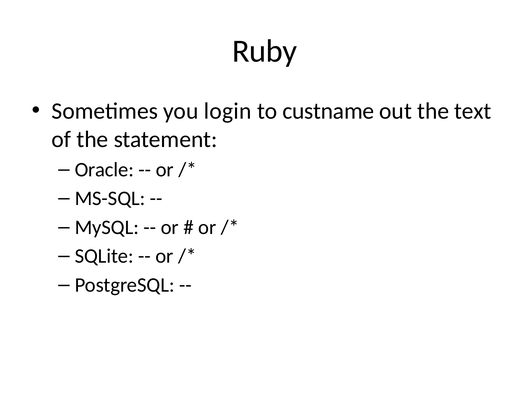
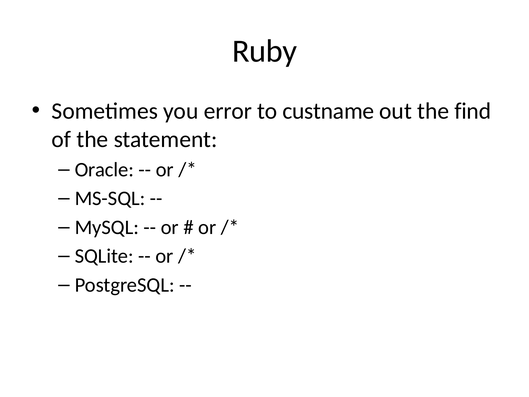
login: login -> error
text: text -> find
